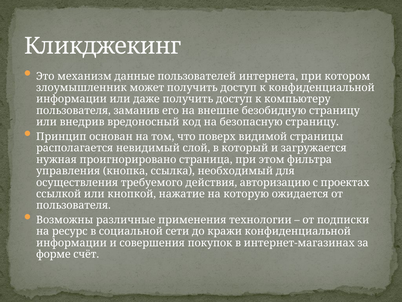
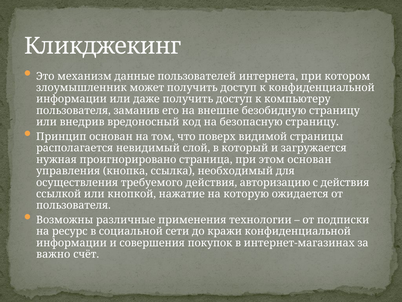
этом фильтра: фильтра -> основан
с проектах: проектах -> действия
форме: форме -> важно
